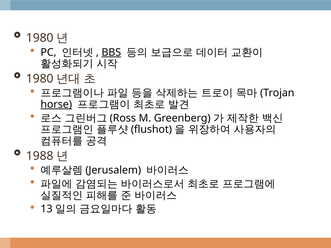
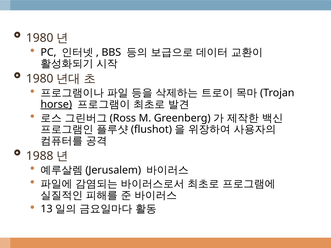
BBS underline: present -> none
